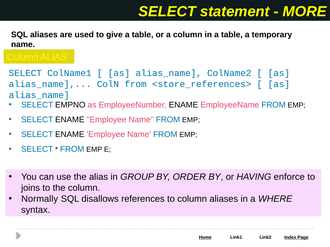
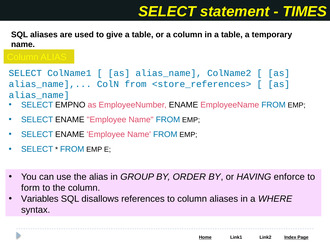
MORE: MORE -> TIMES
joins: joins -> form
Normally: Normally -> Variables
